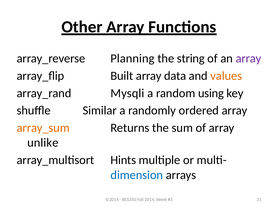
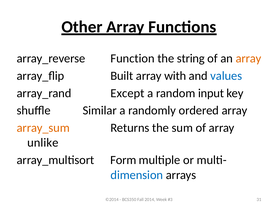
Planning: Planning -> Function
array at (249, 58) colour: purple -> orange
data: data -> with
values colour: orange -> blue
Mysqli: Mysqli -> Except
using: using -> input
Hints: Hints -> Form
